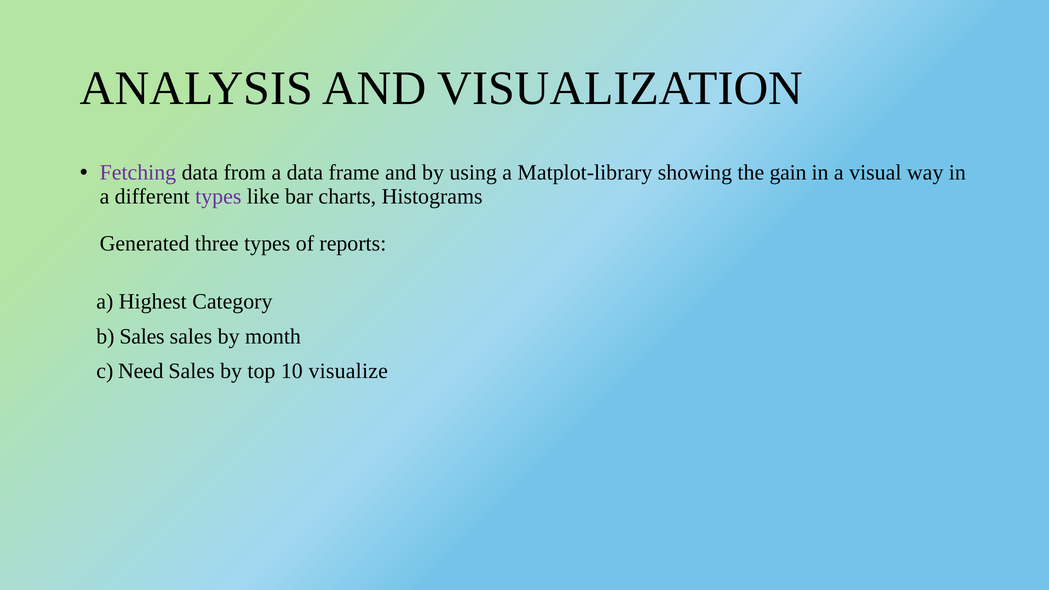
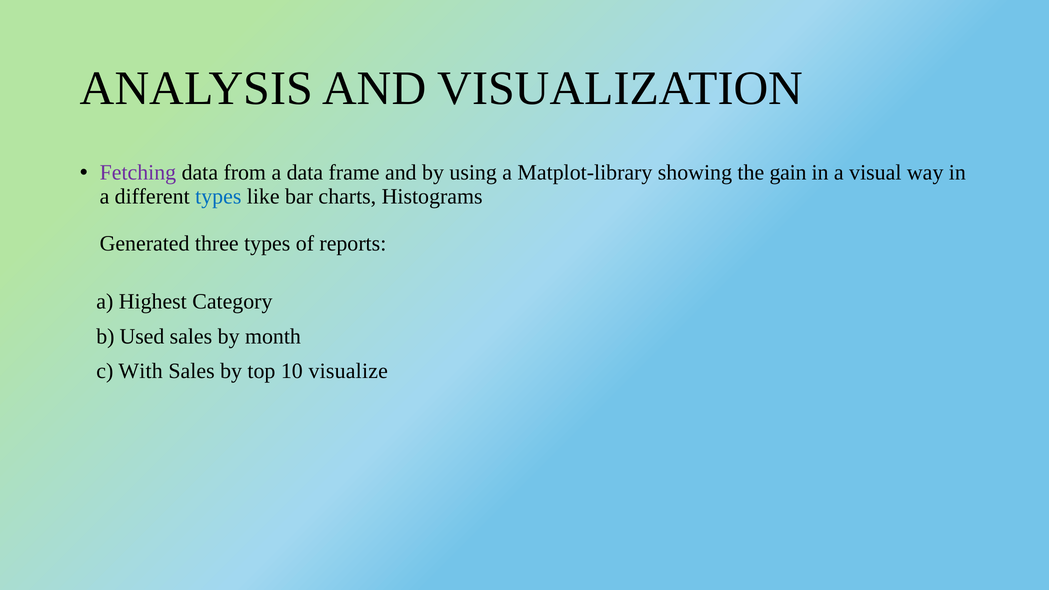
types at (218, 196) colour: purple -> blue
b Sales: Sales -> Used
Need: Need -> With
